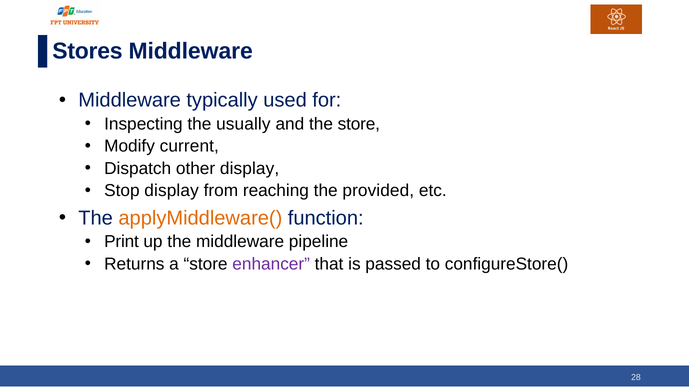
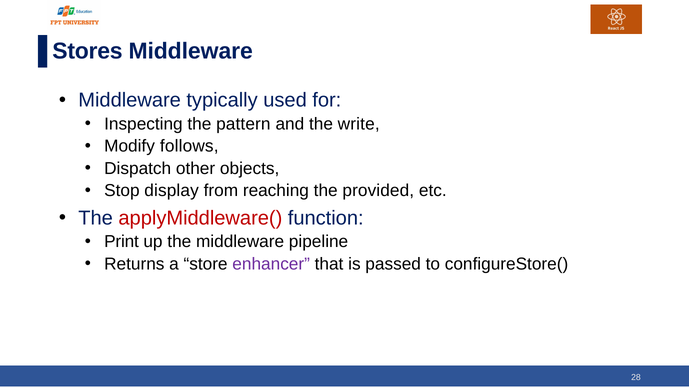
usually: usually -> pattern
the store: store -> write
current: current -> follows
other display: display -> objects
applyMiddleware( colour: orange -> red
